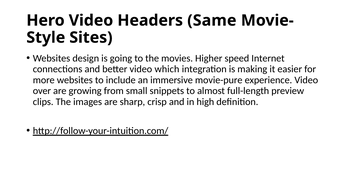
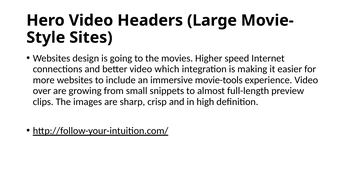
Same: Same -> Large
movie-pure: movie-pure -> movie-tools
